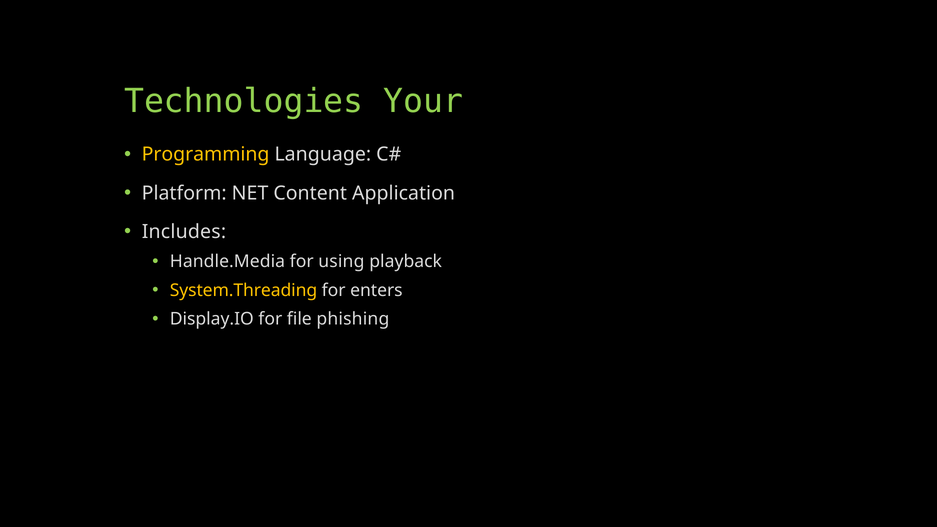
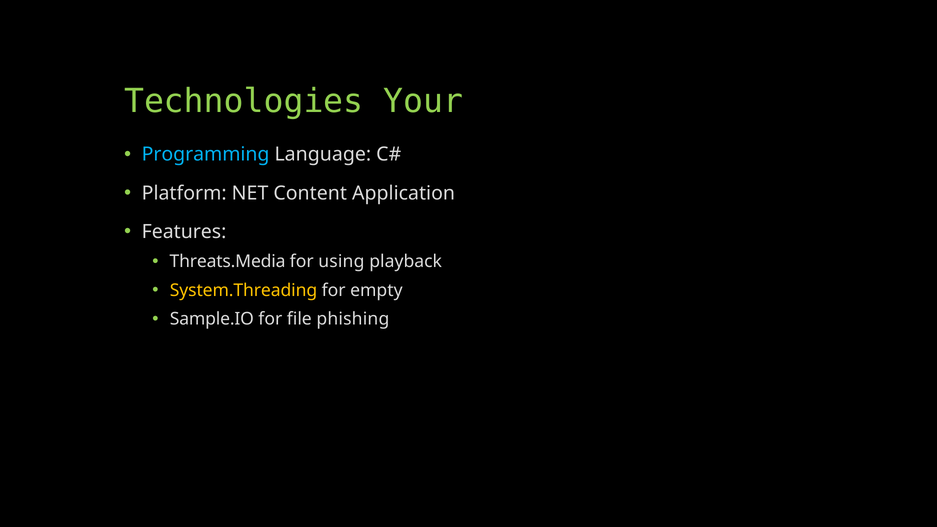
Programming colour: yellow -> light blue
Includes: Includes -> Features
Handle.Media: Handle.Media -> Threats.Media
enters: enters -> empty
Display.IO: Display.IO -> Sample.IO
